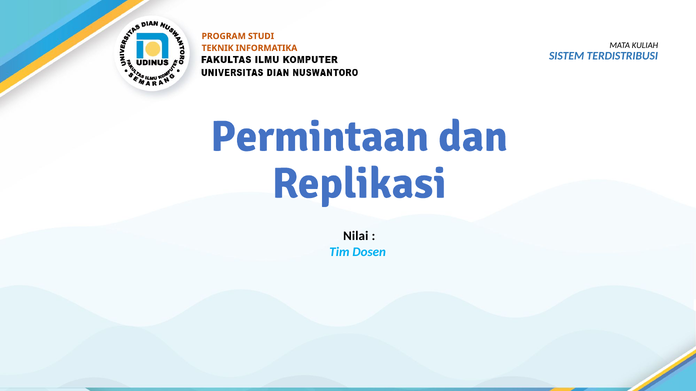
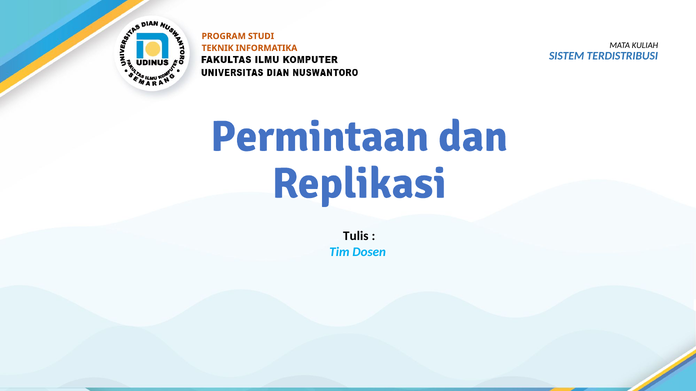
Nilai: Nilai -> Tulis
